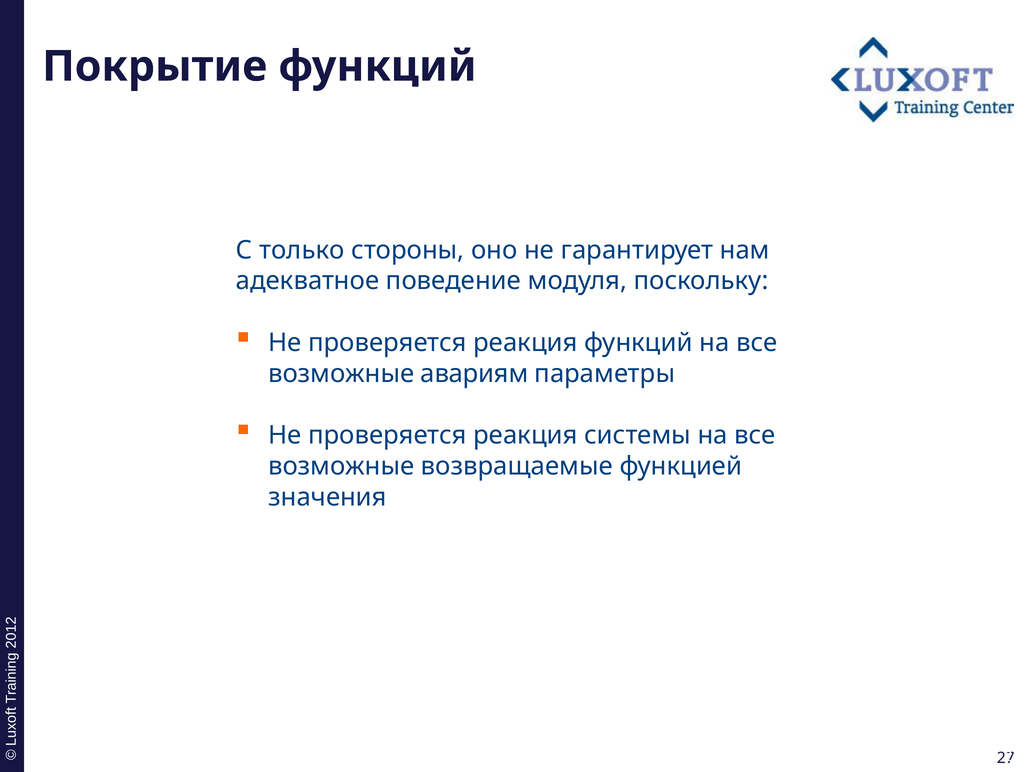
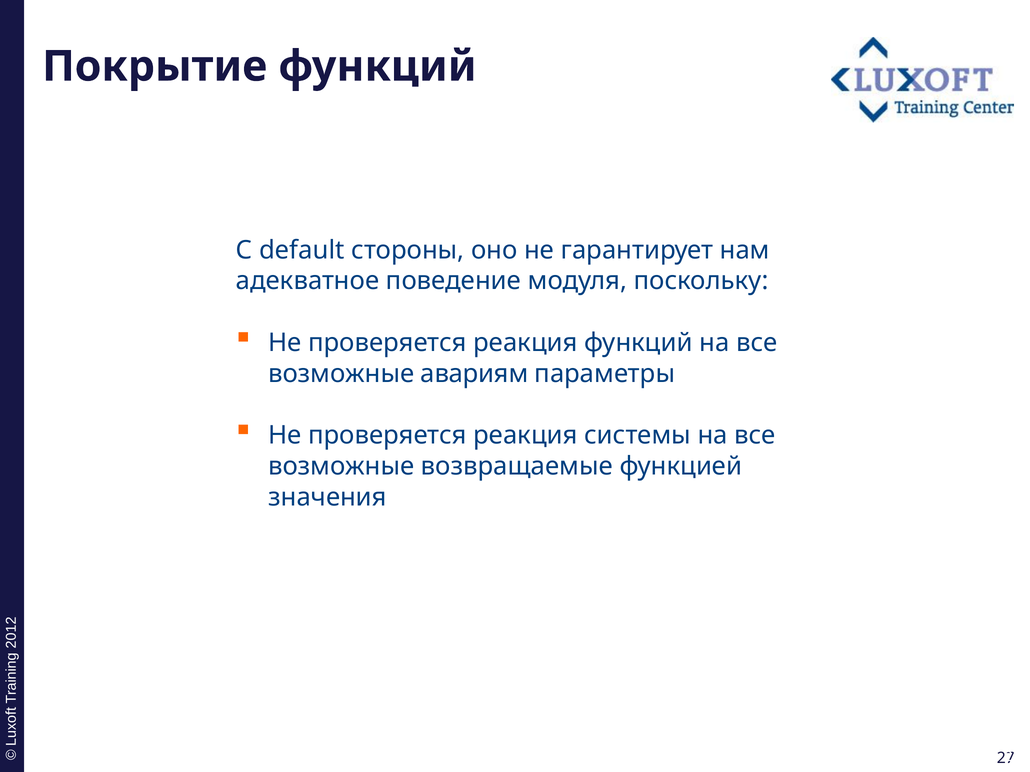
только: только -> default
